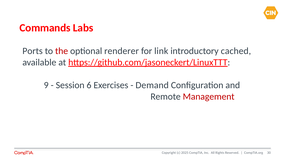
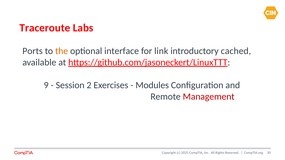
Commands: Commands -> Traceroute
the colour: red -> orange
renderer: renderer -> interface
6: 6 -> 2
Demand: Demand -> Modules
